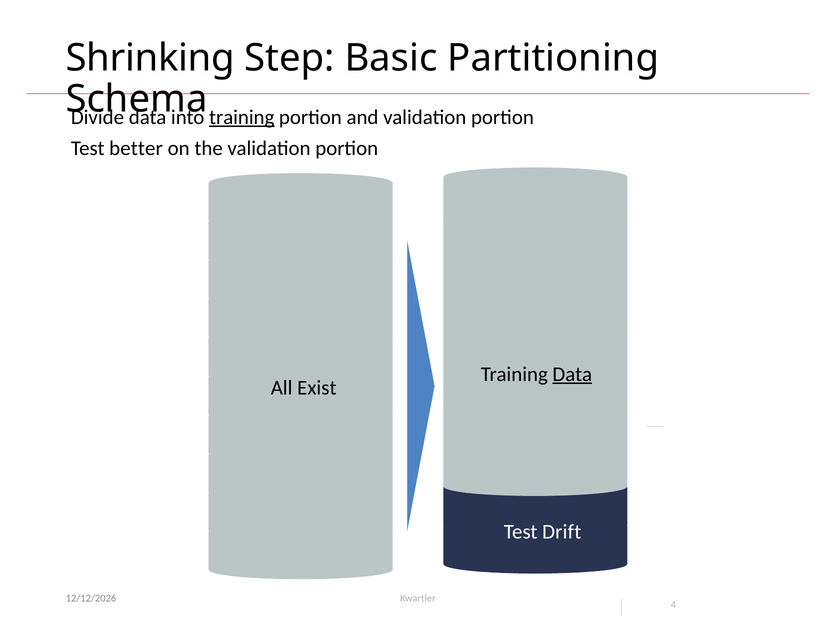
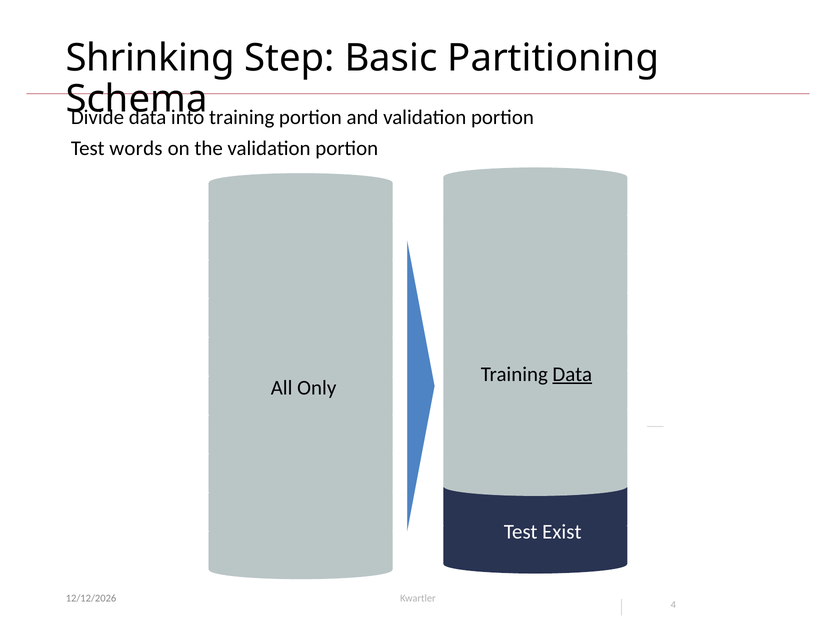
training at (242, 117) underline: present -> none
better: better -> words
Exist: Exist -> Only
Drift: Drift -> Exist
